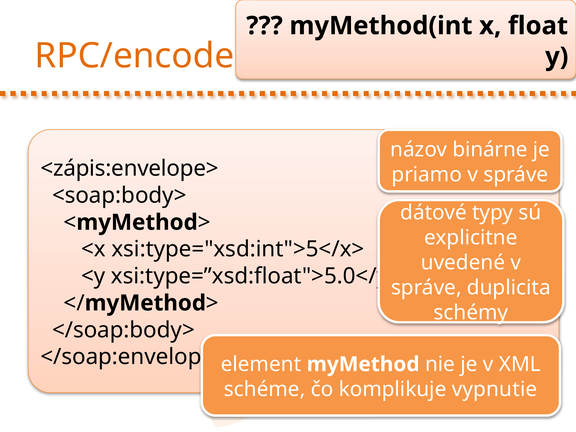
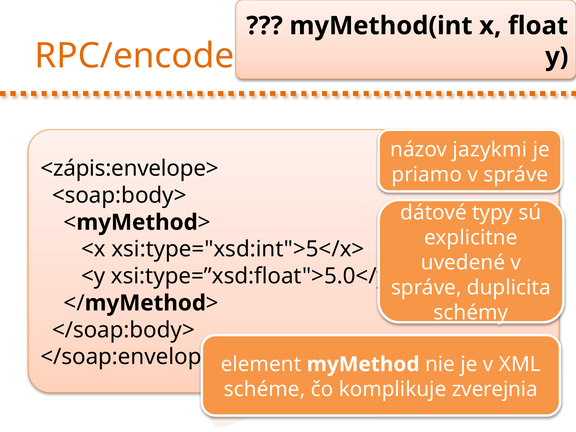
binárne: binárne -> jazykmi
vypnutie: vypnutie -> zverejnia
